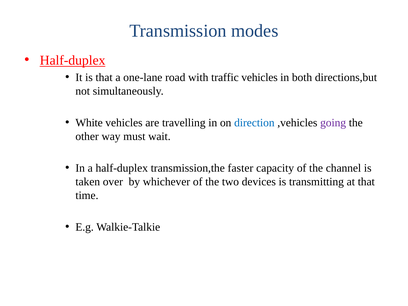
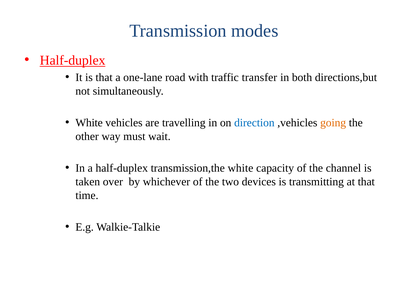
traffic vehicles: vehicles -> transfer
going colour: purple -> orange
transmission,the faster: faster -> white
